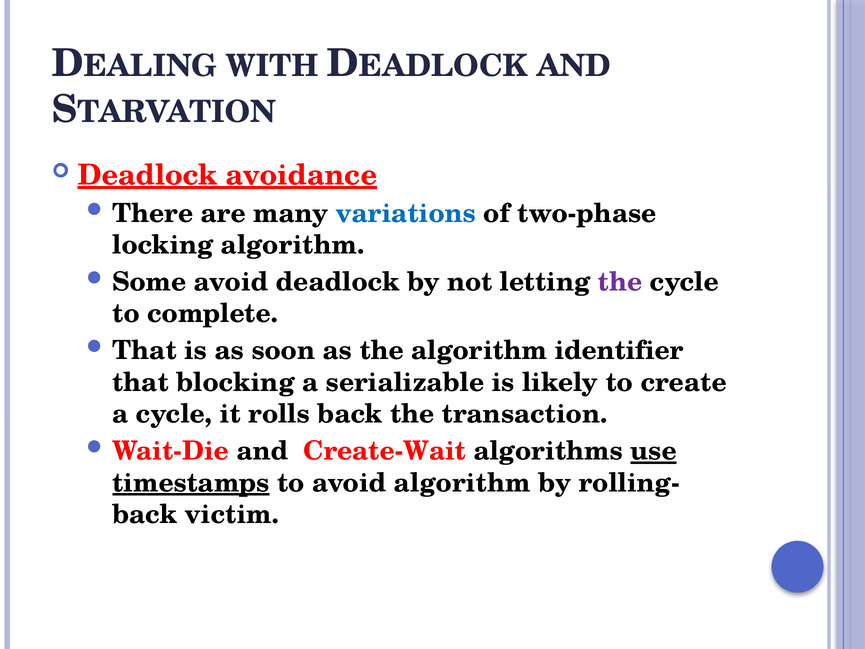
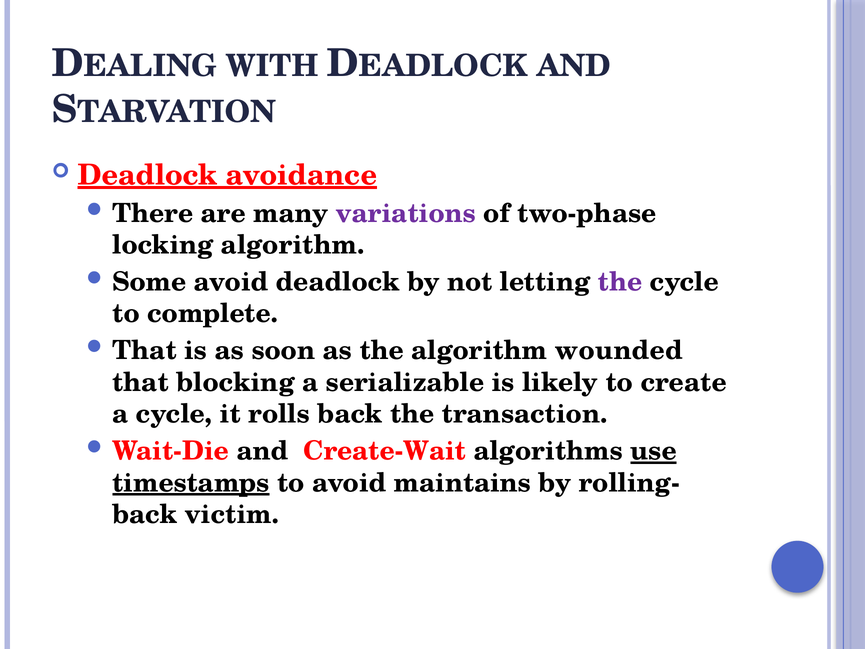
variations colour: blue -> purple
identifier: identifier -> wounded
avoid algorithm: algorithm -> maintains
